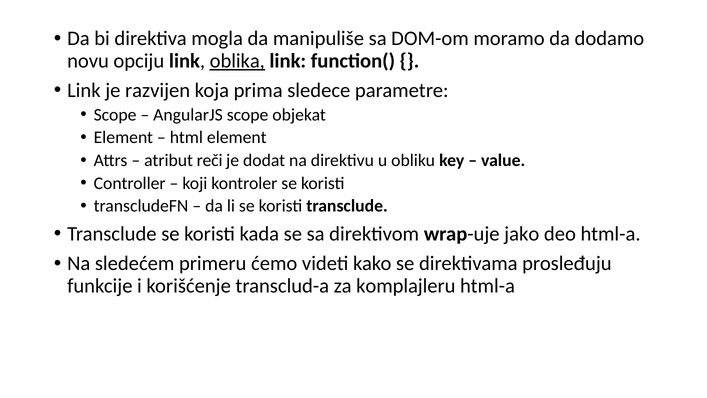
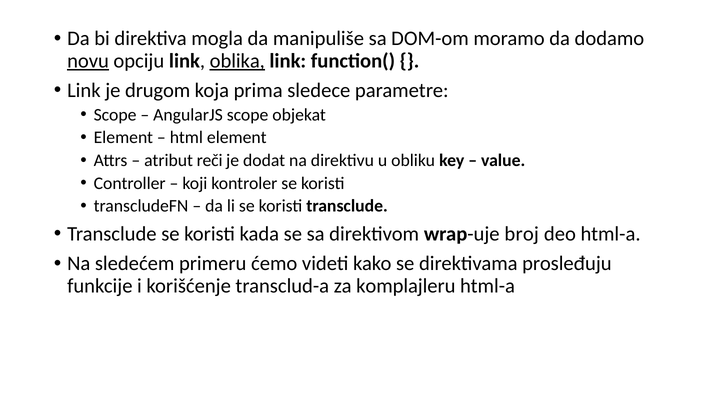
novu underline: none -> present
razvijen: razvijen -> drugom
jako: jako -> broj
